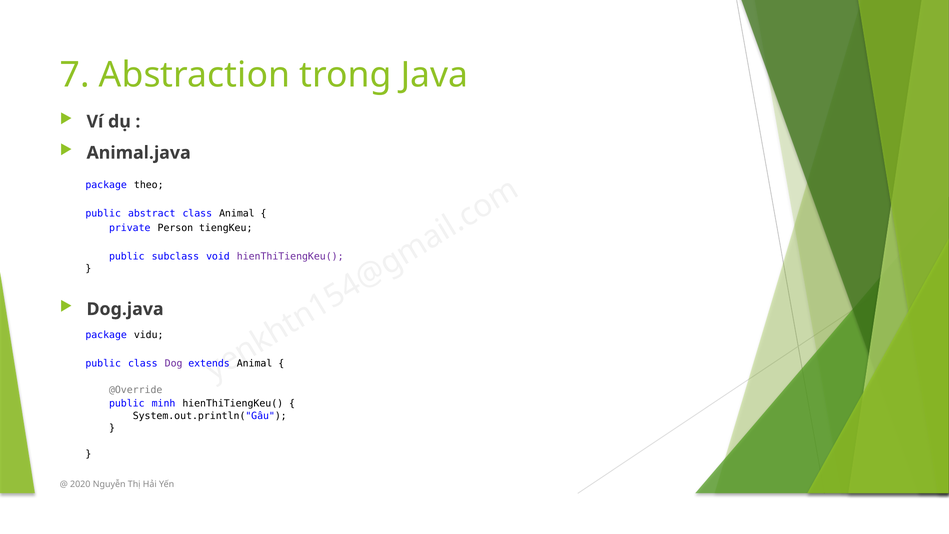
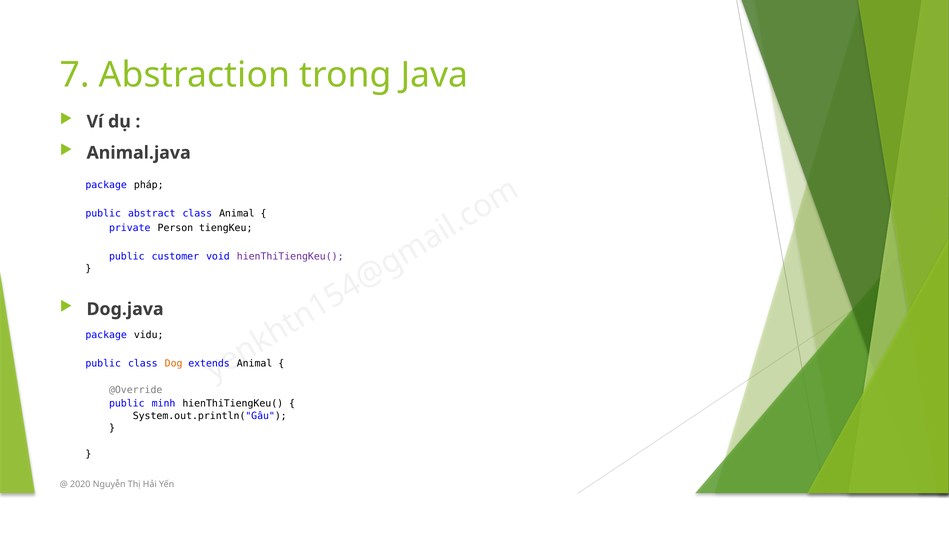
theo: theo -> pháp
subclass: subclass -> customer
Dog colour: purple -> orange
